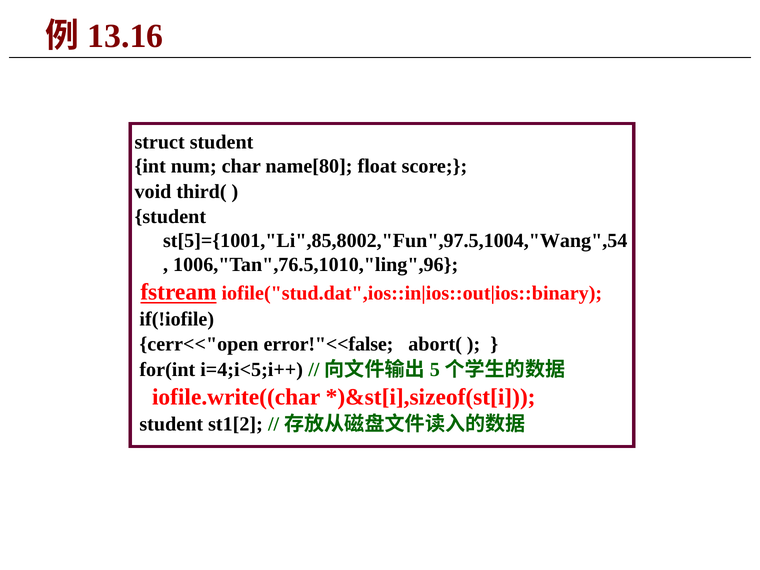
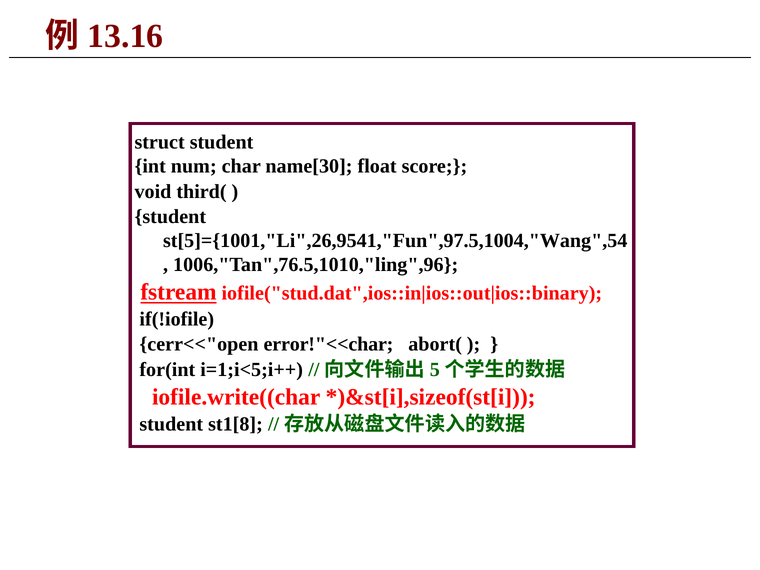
name[80: name[80 -> name[30
st[5]={1001,"Li",85,8002,"Fun",97.5,1004,"Wang",54: st[5]={1001,"Li",85,8002,"Fun",97.5,1004,"Wang",54 -> st[5]={1001,"Li",26,9541,"Fun",97.5,1004,"Wang",54
error!"<<false: error!"<<false -> error!"<<char
i=4;i<5;i++: i=4;i<5;i++ -> i=1;i<5;i++
st1[2: st1[2 -> st1[8
